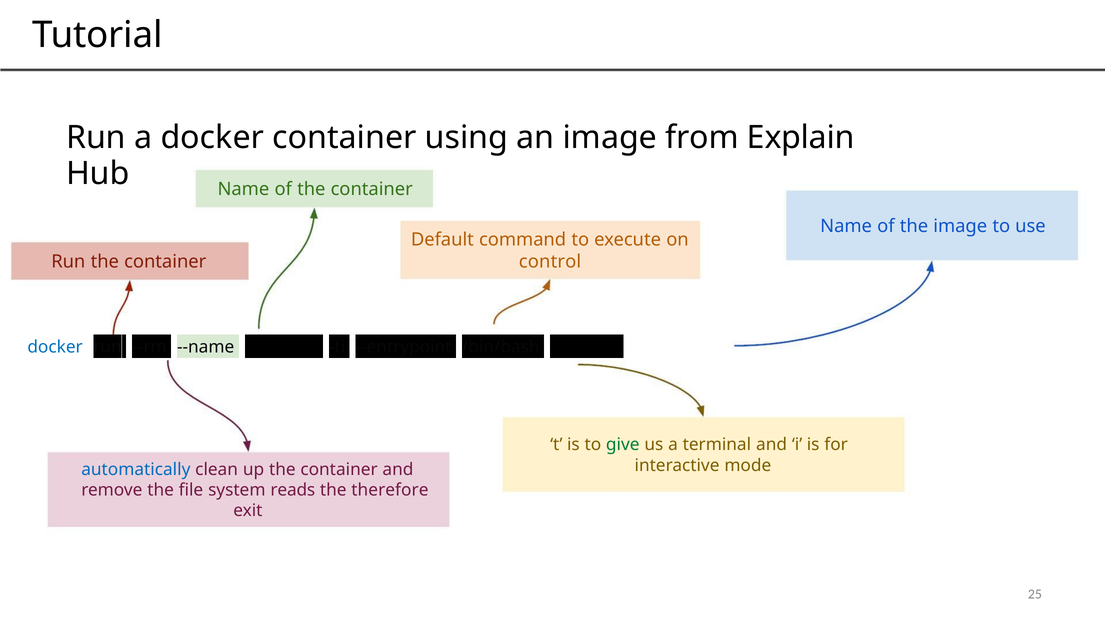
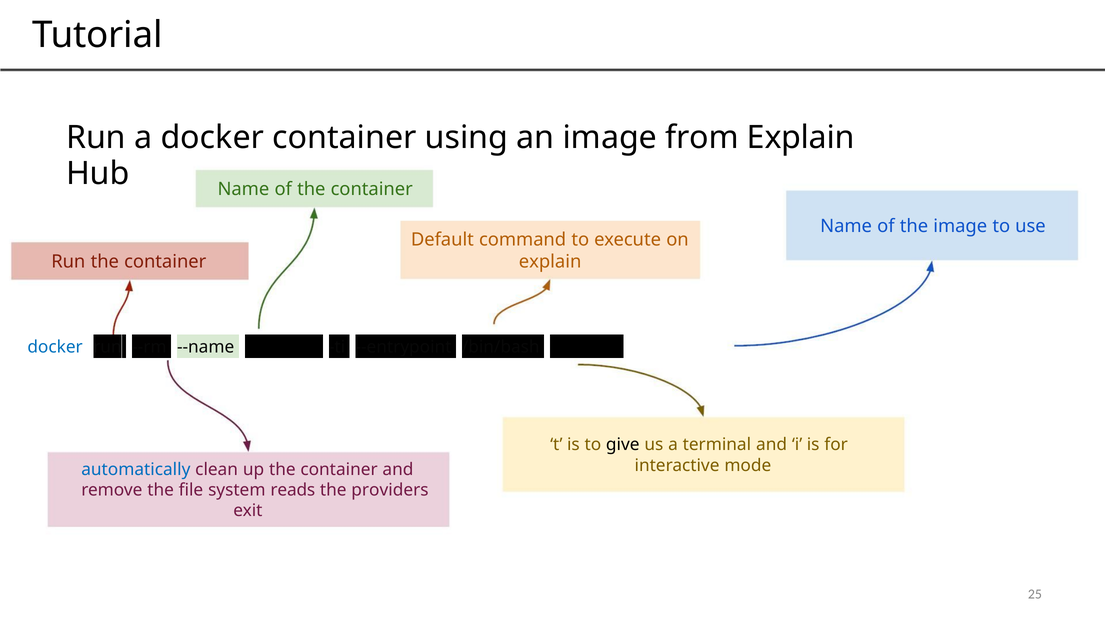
control at (550, 261): control -> explain
give colour: green -> black
therefore: therefore -> providers
